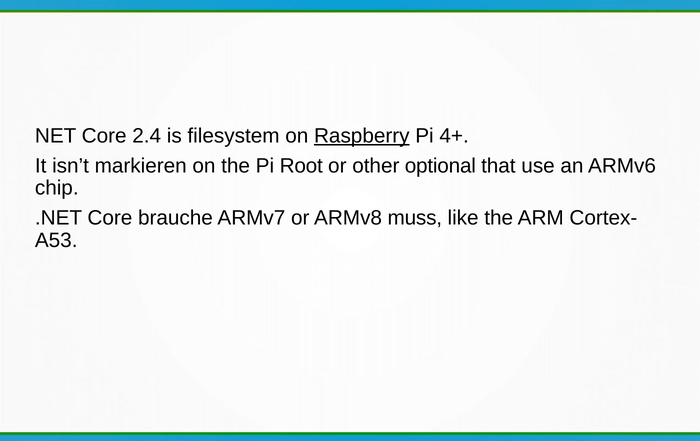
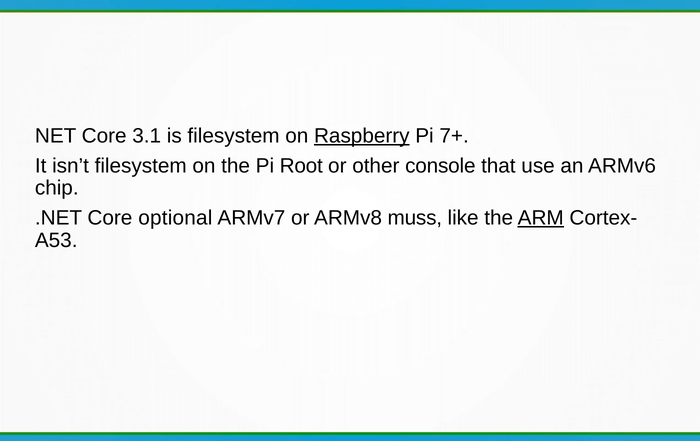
2.4: 2.4 -> 3.1
4+: 4+ -> 7+
isn’t markieren: markieren -> filesystem
optional: optional -> console
brauche: brauche -> optional
ARM underline: none -> present
